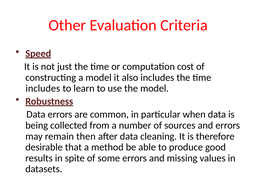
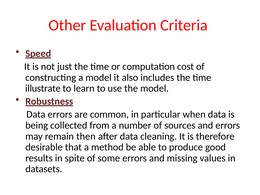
includes at (43, 88): includes -> illustrate
